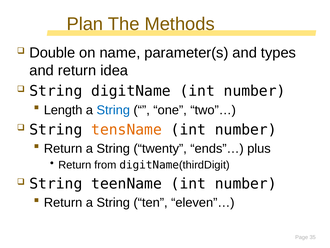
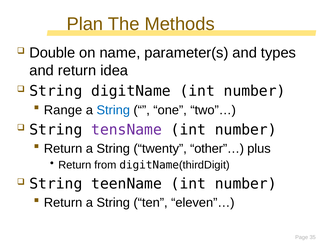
Length: Length -> Range
tensName colour: orange -> purple
ends”…: ends”… -> other”…
